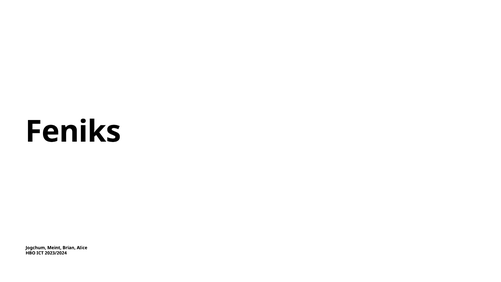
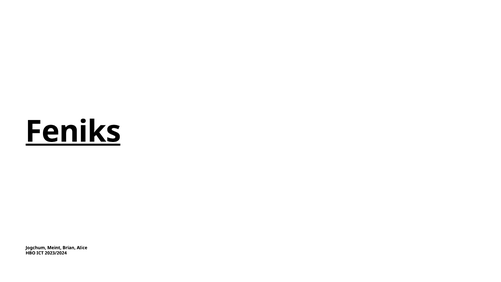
Feniks underline: none -> present
